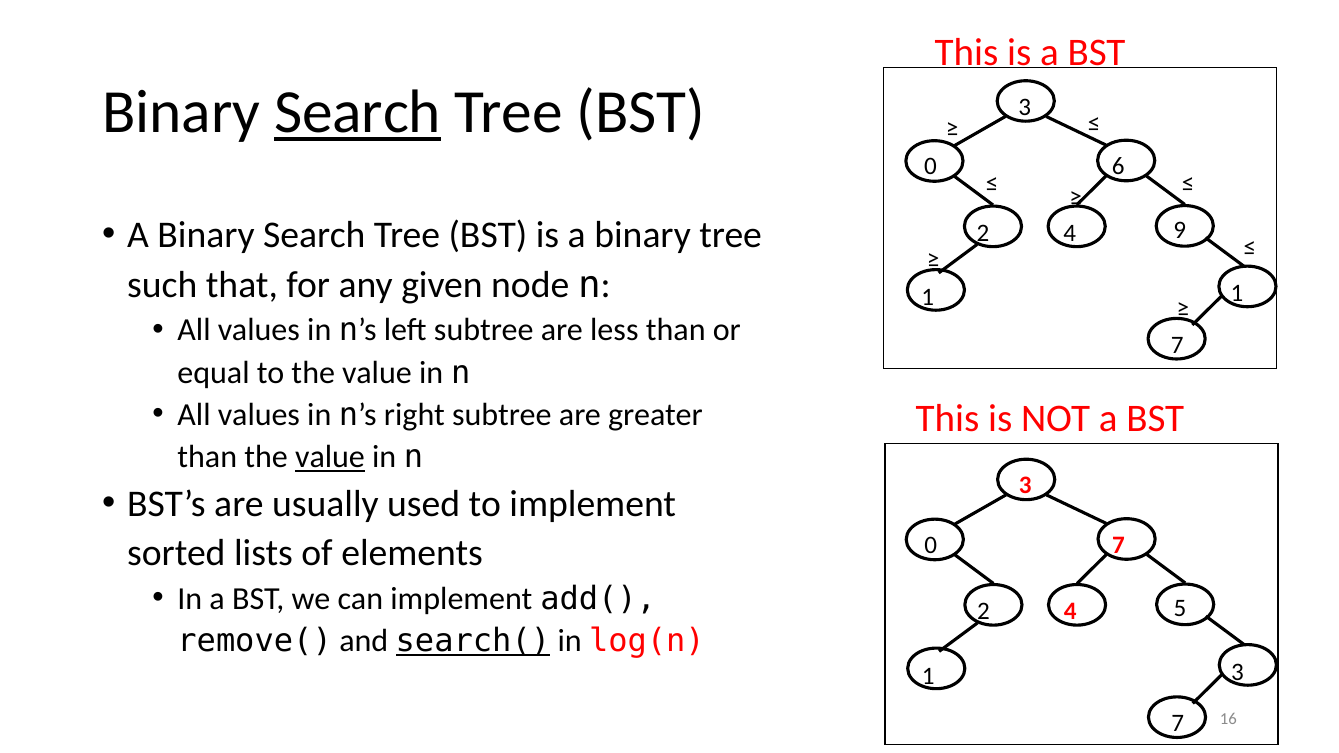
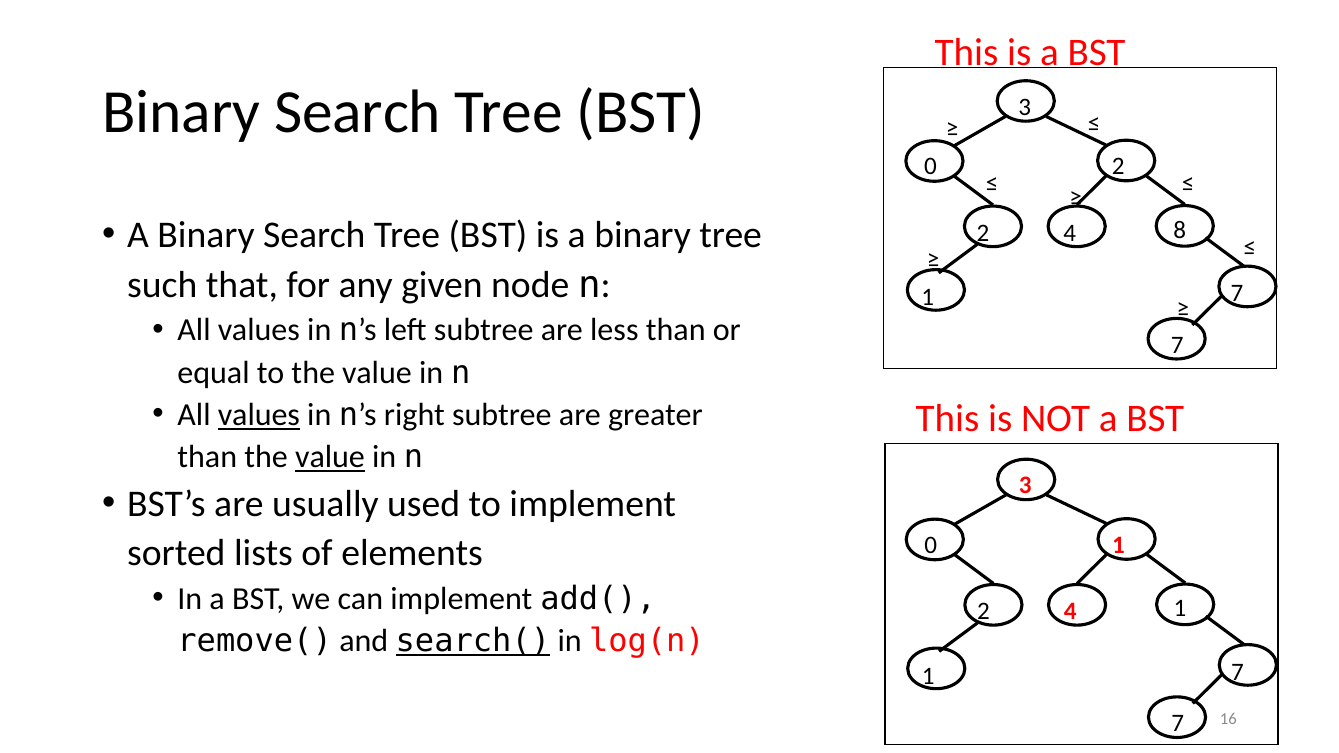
Search at (358, 112) underline: present -> none
0 6: 6 -> 2
9: 9 -> 8
1 at (1237, 294): 1 -> 7
values at (259, 415) underline: none -> present
0 7: 7 -> 1
4 5: 5 -> 1
3 at (1237, 672): 3 -> 7
